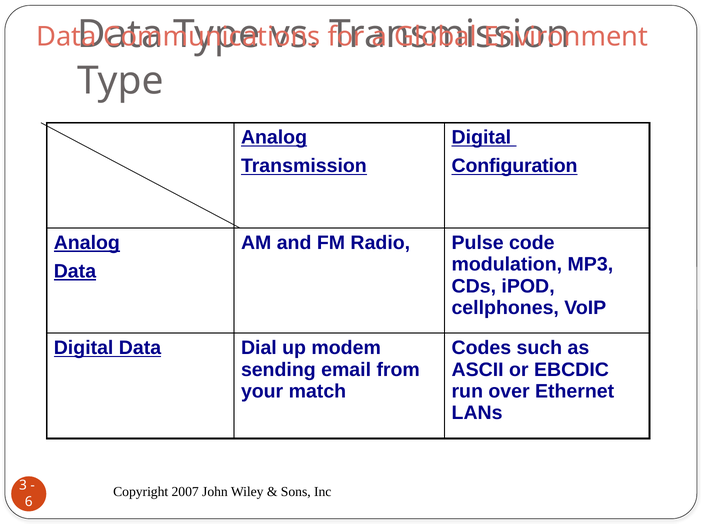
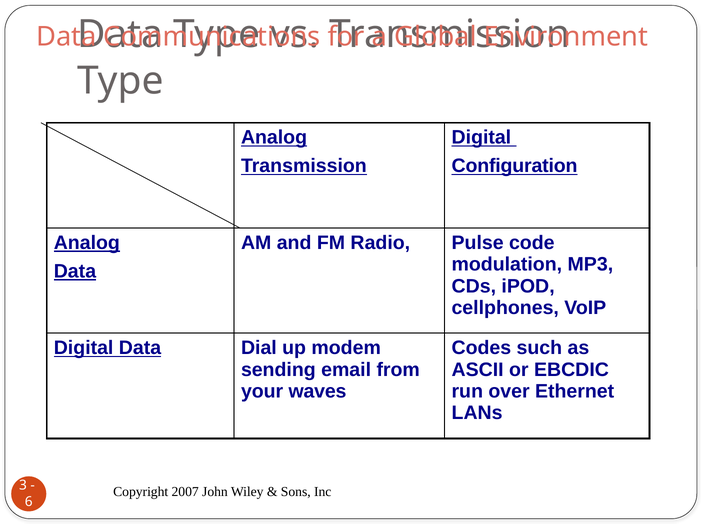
match: match -> waves
